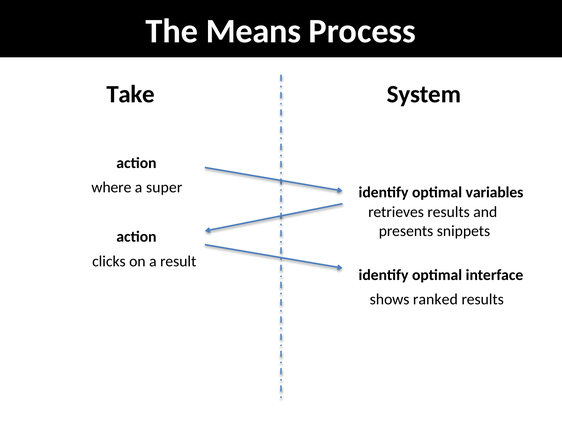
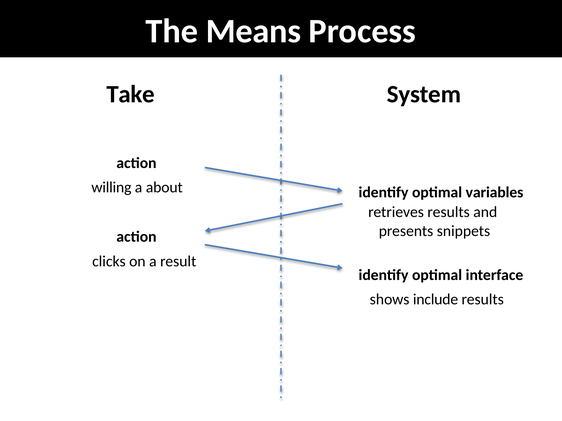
where: where -> willing
super: super -> about
ranked: ranked -> include
